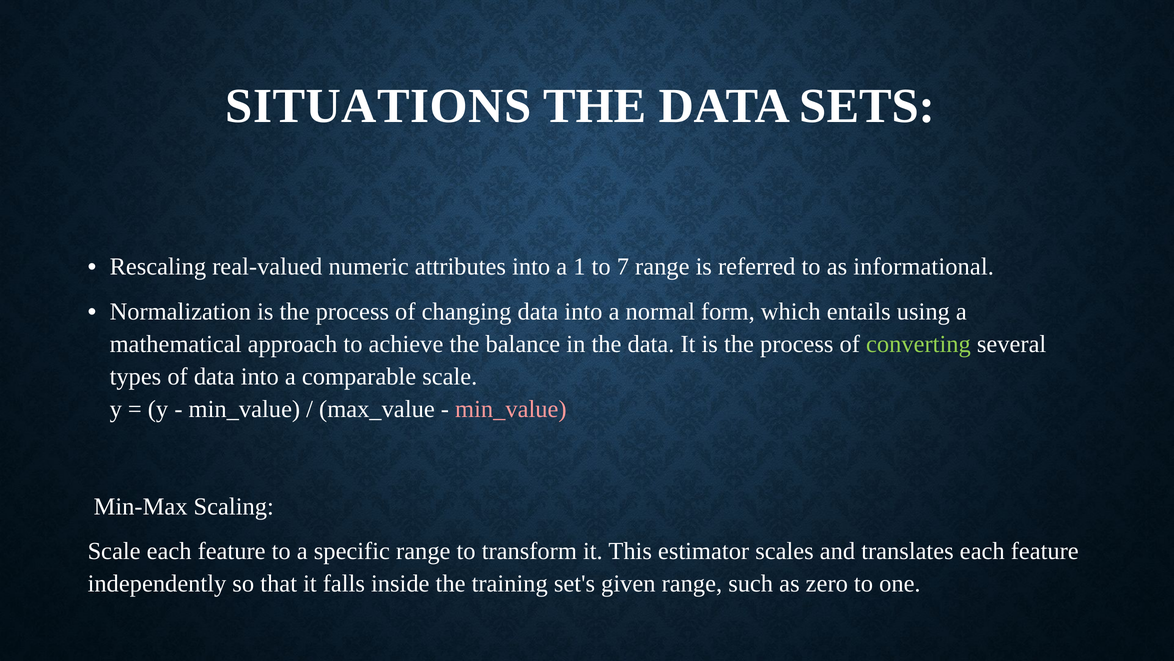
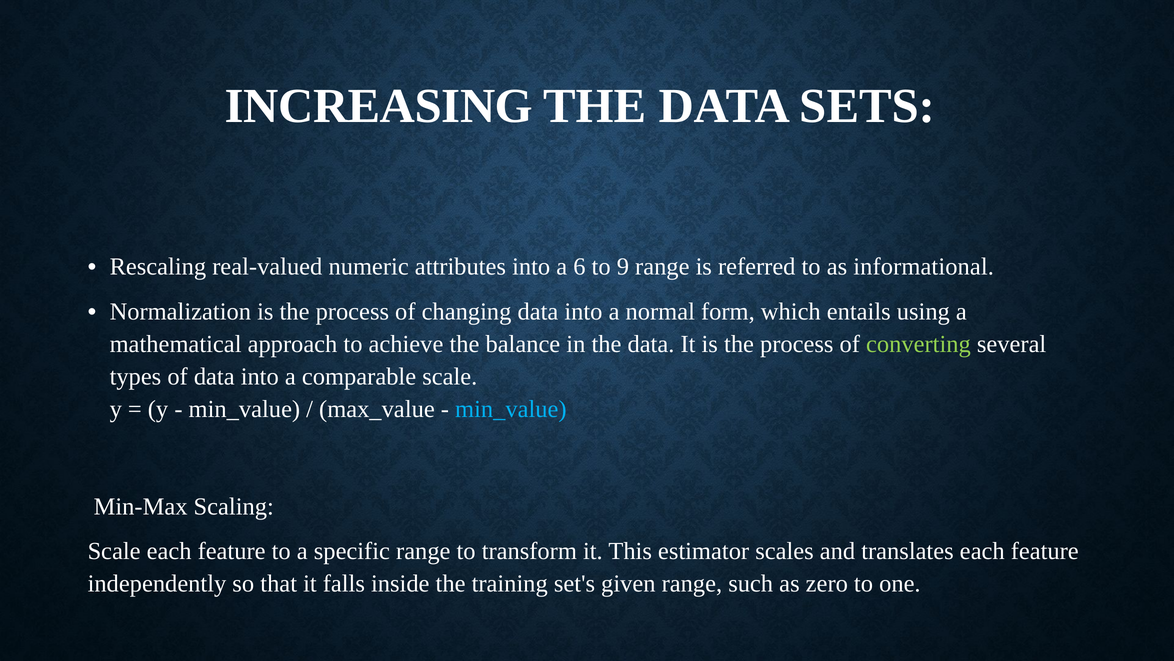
SITUATIONS: SITUATIONS -> INCREASING
1: 1 -> 6
7: 7 -> 9
min_value at (511, 409) colour: pink -> light blue
